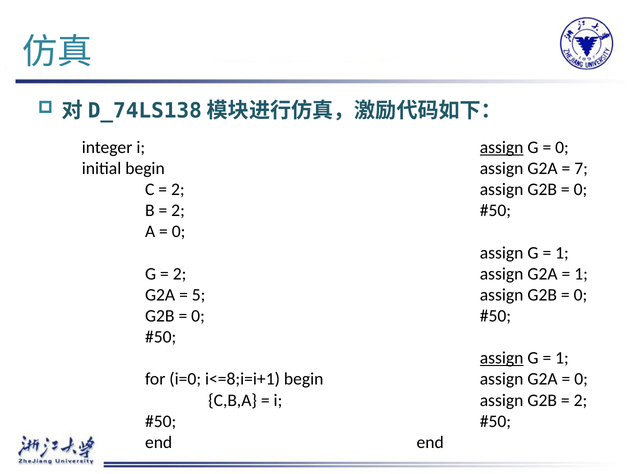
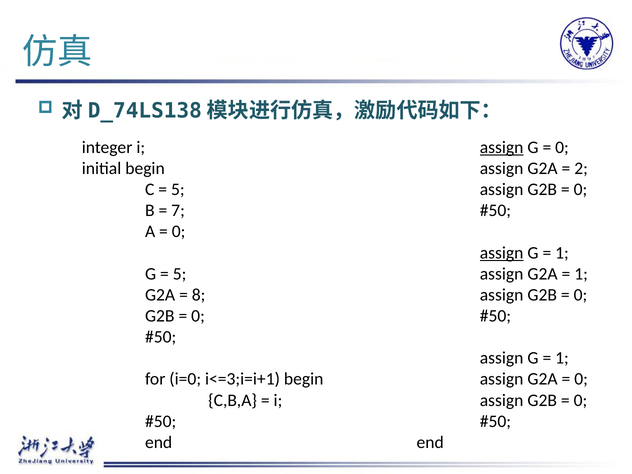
7: 7 -> 2
2 at (178, 190): 2 -> 5
2 at (178, 211): 2 -> 7
assign at (502, 253) underline: none -> present
2 at (180, 274): 2 -> 5
5: 5 -> 8
assign at (502, 358) underline: present -> none
i<=8;i=i+1: i<=8;i=i+1 -> i<=3;i=i+1
2 at (580, 400): 2 -> 0
